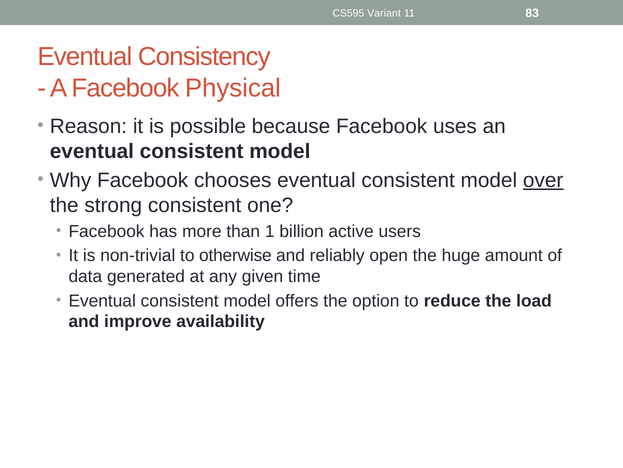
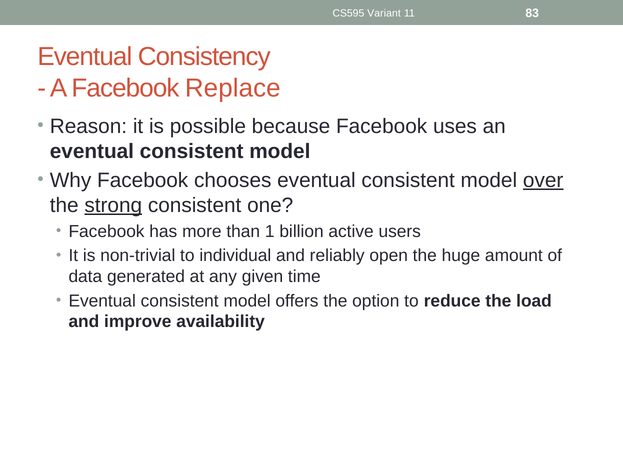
Physical: Physical -> Replace
strong underline: none -> present
otherwise: otherwise -> individual
